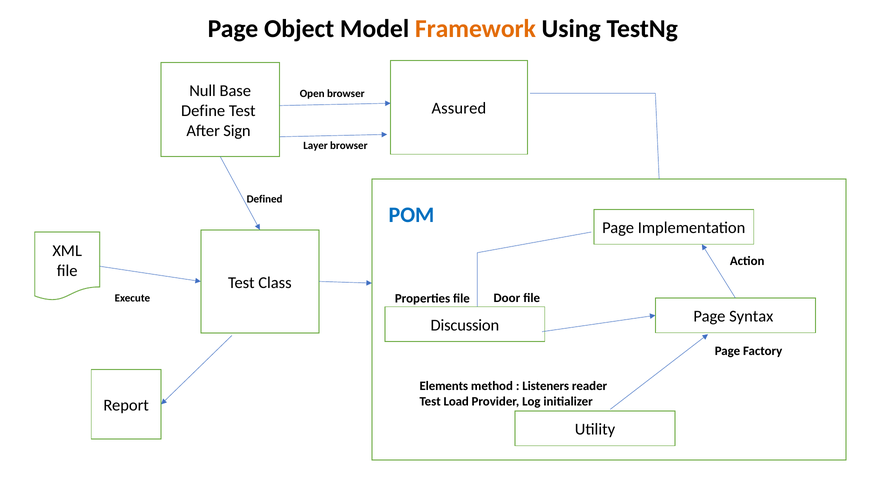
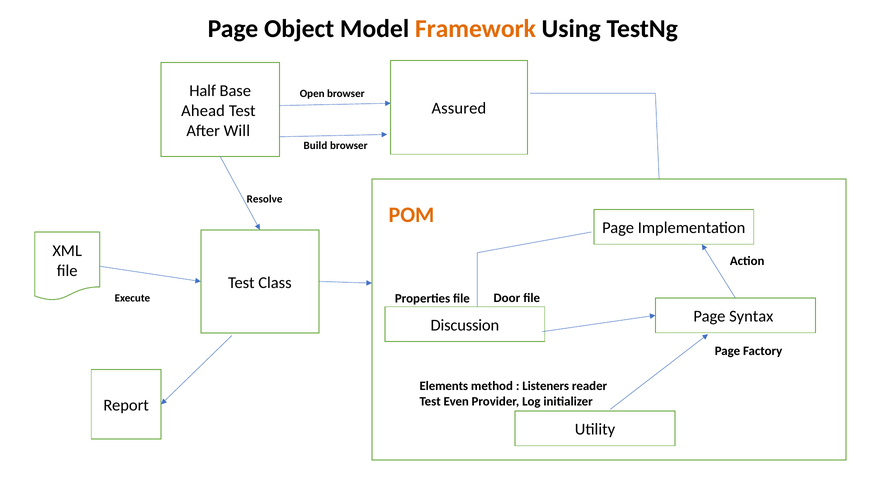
Null: Null -> Half
Define: Define -> Ahead
Sign: Sign -> Will
Layer: Layer -> Build
Defined: Defined -> Resolve
POM colour: blue -> orange
Load: Load -> Even
